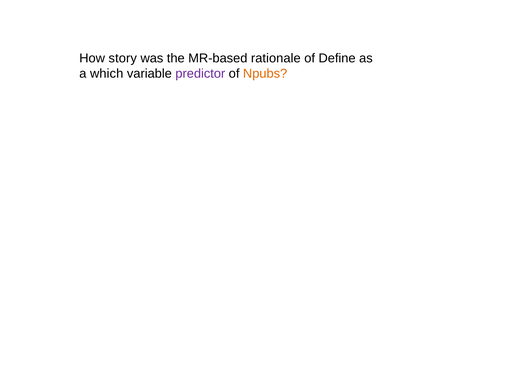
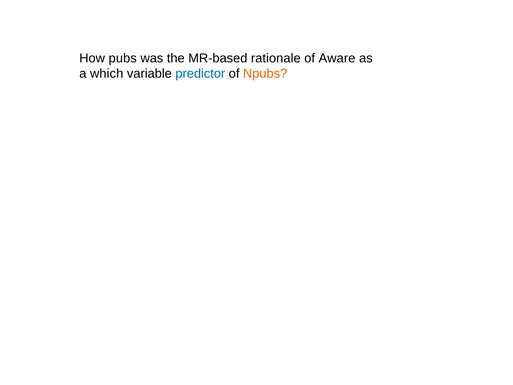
story: story -> pubs
Define: Define -> Aware
predictor colour: purple -> blue
